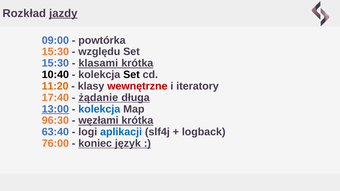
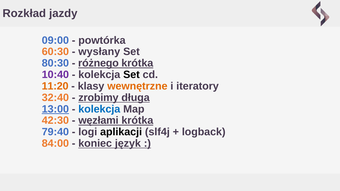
jazdy underline: present -> none
15:30 at (55, 52): 15:30 -> 60:30
względu: względu -> wysłany
15:30 at (55, 63): 15:30 -> 80:30
klasami: klasami -> różnego
10:40 colour: black -> purple
wewnętrzne colour: red -> orange
17:40: 17:40 -> 32:40
żądanie: żądanie -> zrobimy
96:30: 96:30 -> 42:30
63:40: 63:40 -> 79:40
aplikacji colour: blue -> black
76:00: 76:00 -> 84:00
